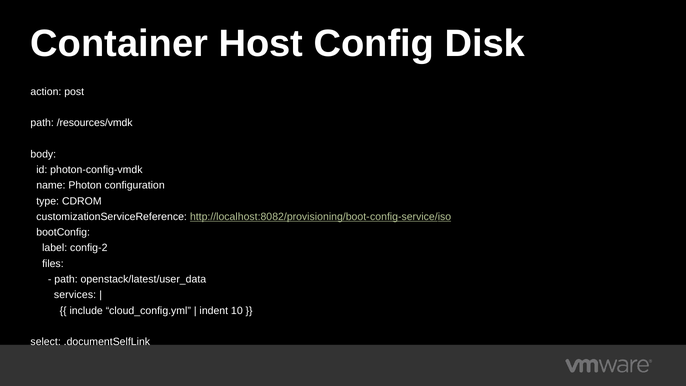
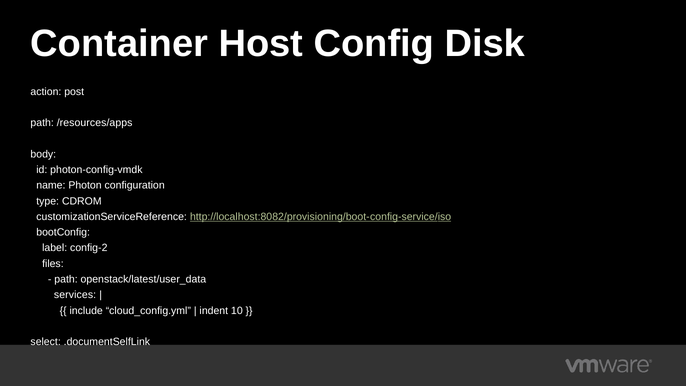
/resources/vmdk: /resources/vmdk -> /resources/apps
